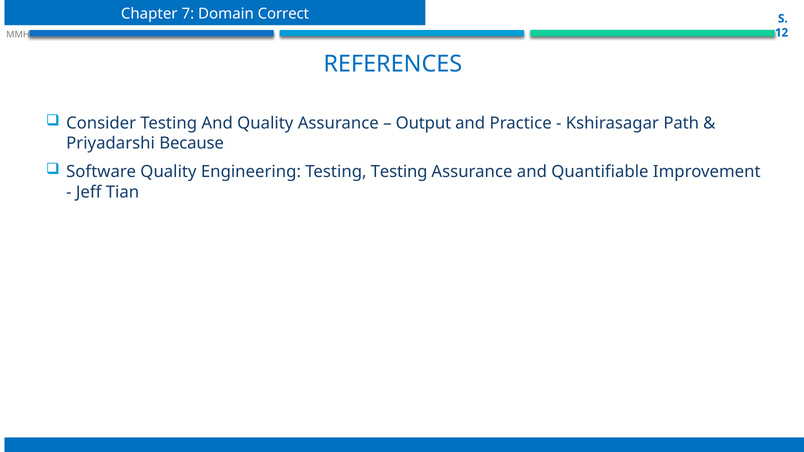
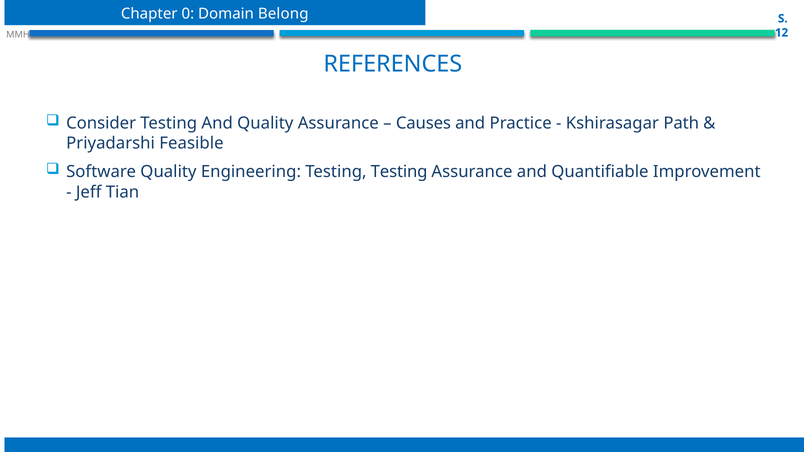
7: 7 -> 0
Correct: Correct -> Belong
Output: Output -> Causes
Because: Because -> Feasible
